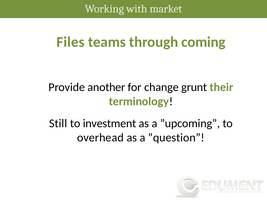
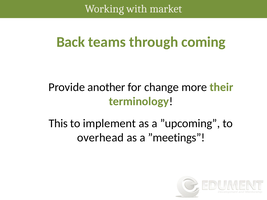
Files: Files -> Back
grunt: grunt -> more
Still: Still -> This
investment: investment -> implement
”question: ”question -> ”meetings
